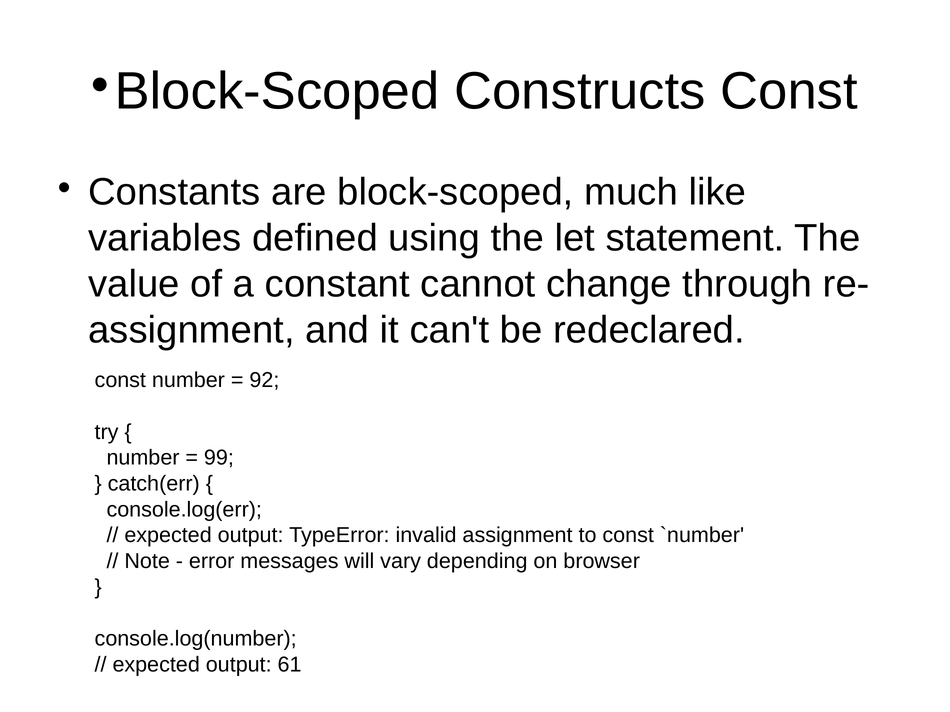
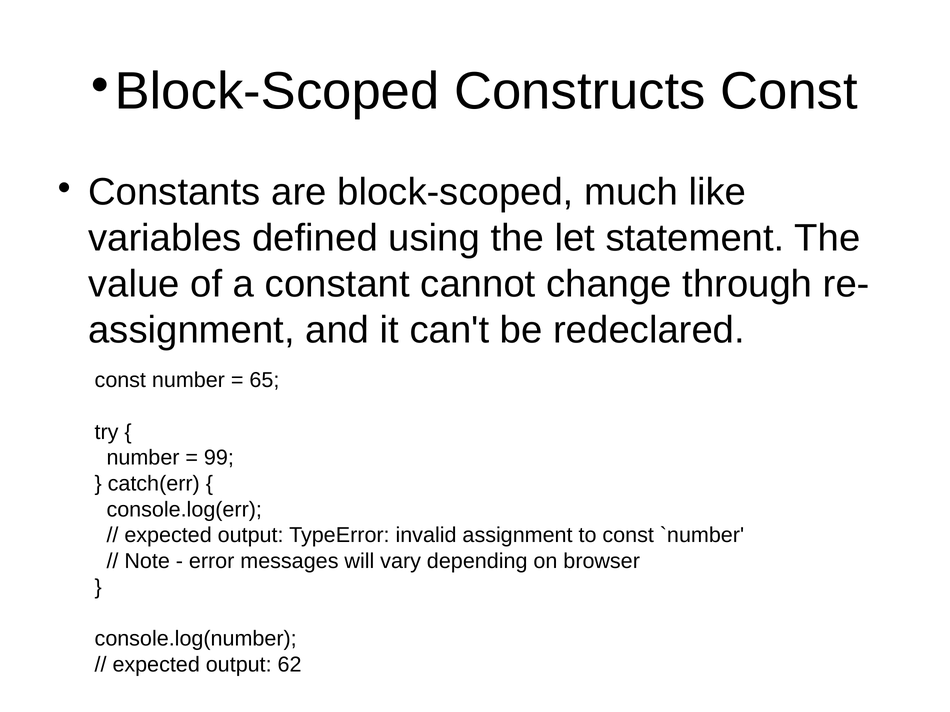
92: 92 -> 65
61: 61 -> 62
